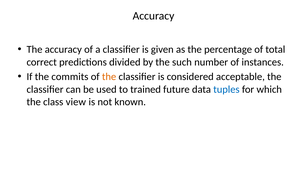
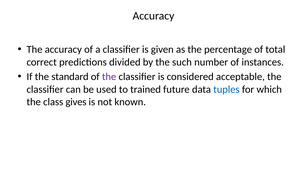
commits: commits -> standard
the at (109, 77) colour: orange -> purple
view: view -> gives
